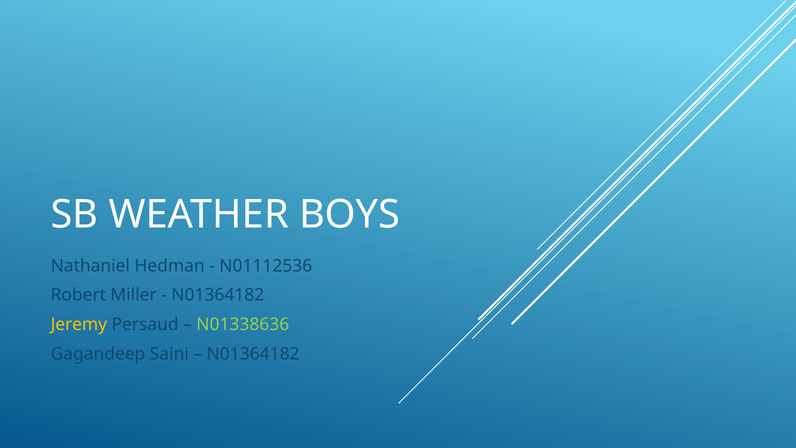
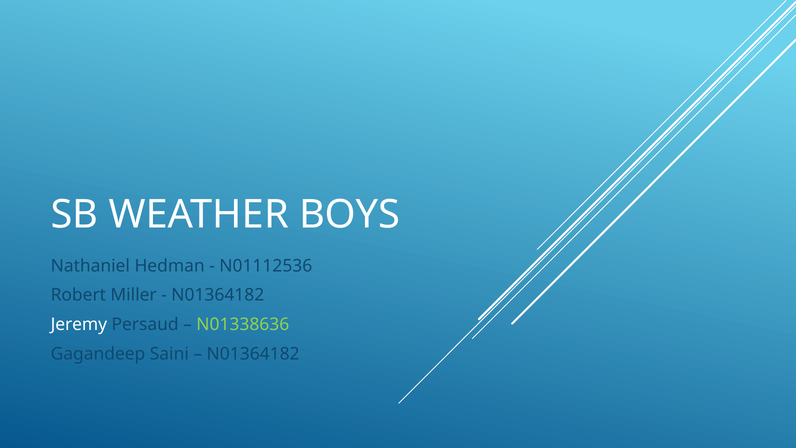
Jeremy colour: yellow -> white
